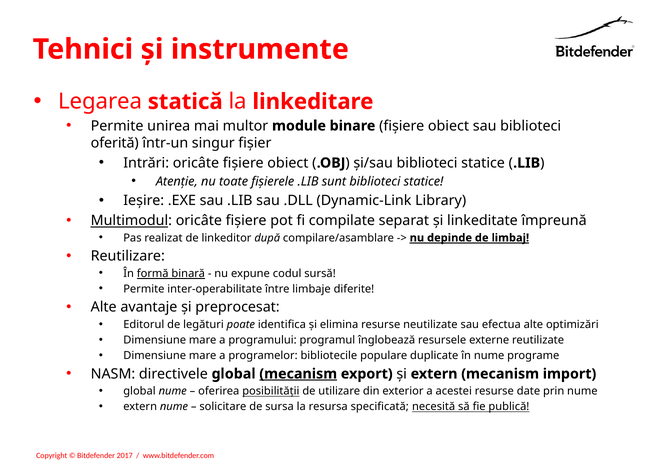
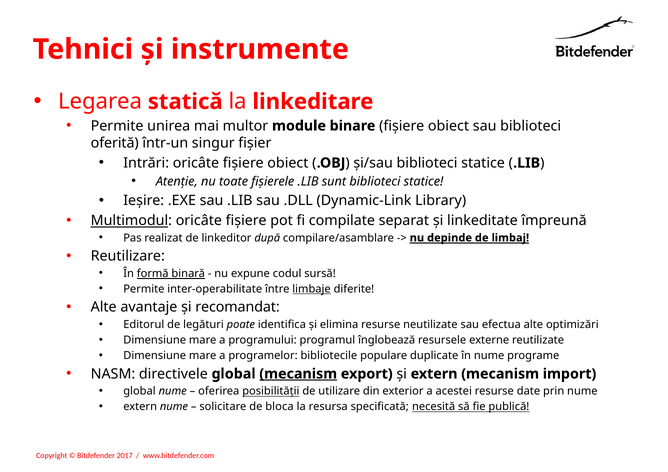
limbaje underline: none -> present
preprocesat: preprocesat -> recomandat
sursa: sursa -> bloca
